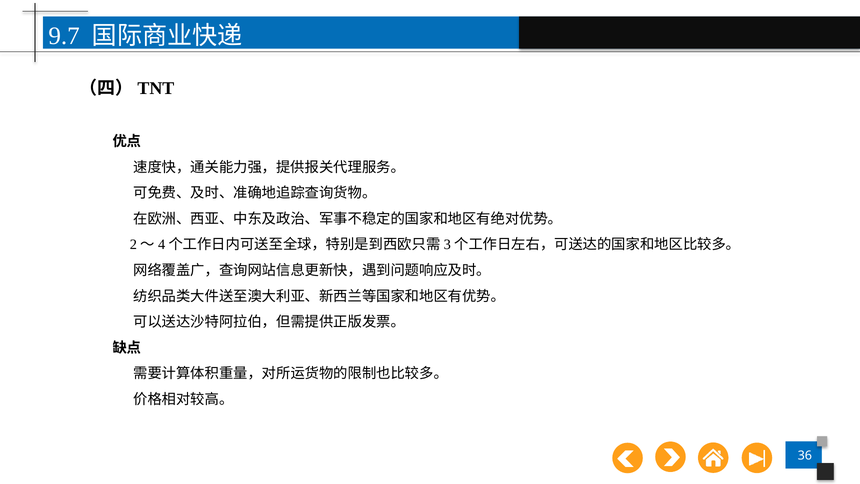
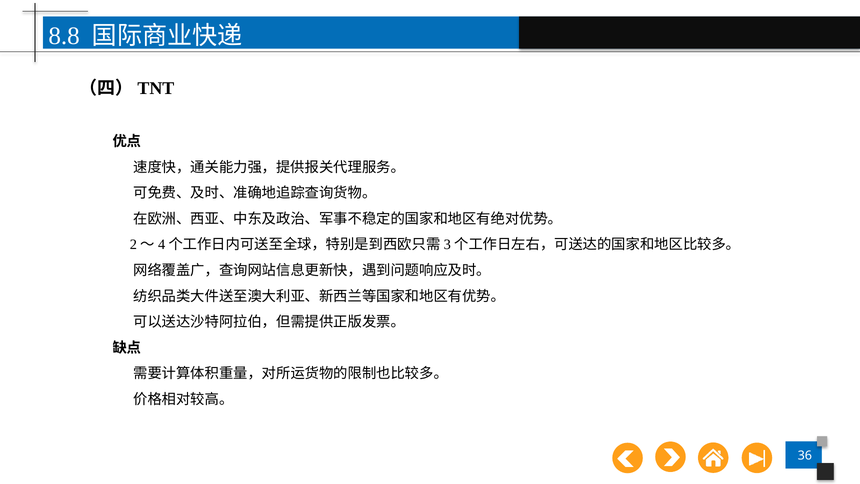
9.7: 9.7 -> 8.8
